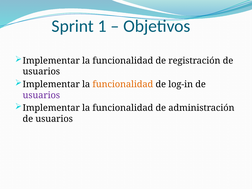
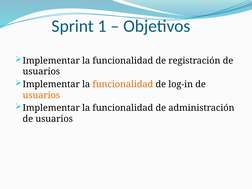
usuarios at (41, 95) colour: purple -> orange
